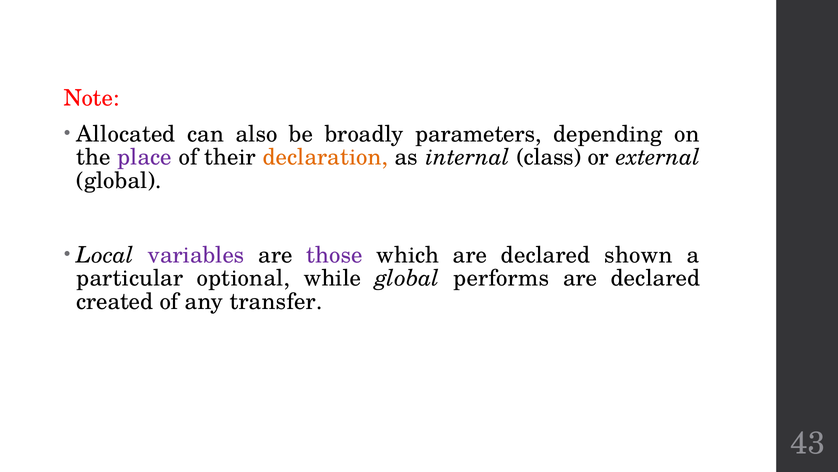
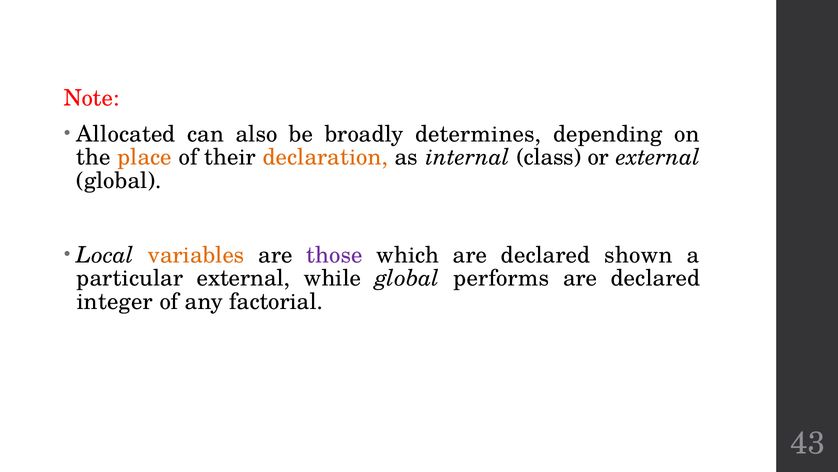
parameters: parameters -> determines
place colour: purple -> orange
variables colour: purple -> orange
particular optional: optional -> external
created: created -> integer
transfer: transfer -> factorial
